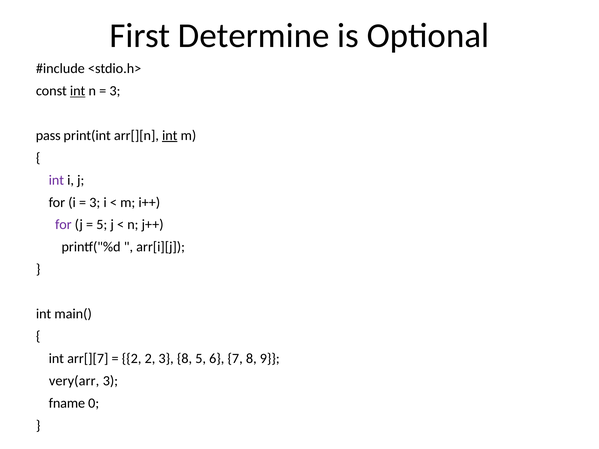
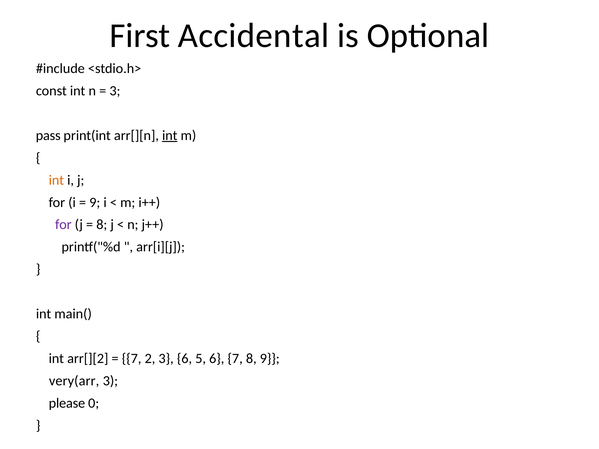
Determine: Determine -> Accidental
int at (78, 91) underline: present -> none
int at (56, 180) colour: purple -> orange
3 at (95, 202): 3 -> 9
5 at (102, 225): 5 -> 8
arr[][7: arr[][7 -> arr[][2
2 at (132, 359): 2 -> 7
3 8: 8 -> 6
fname: fname -> please
